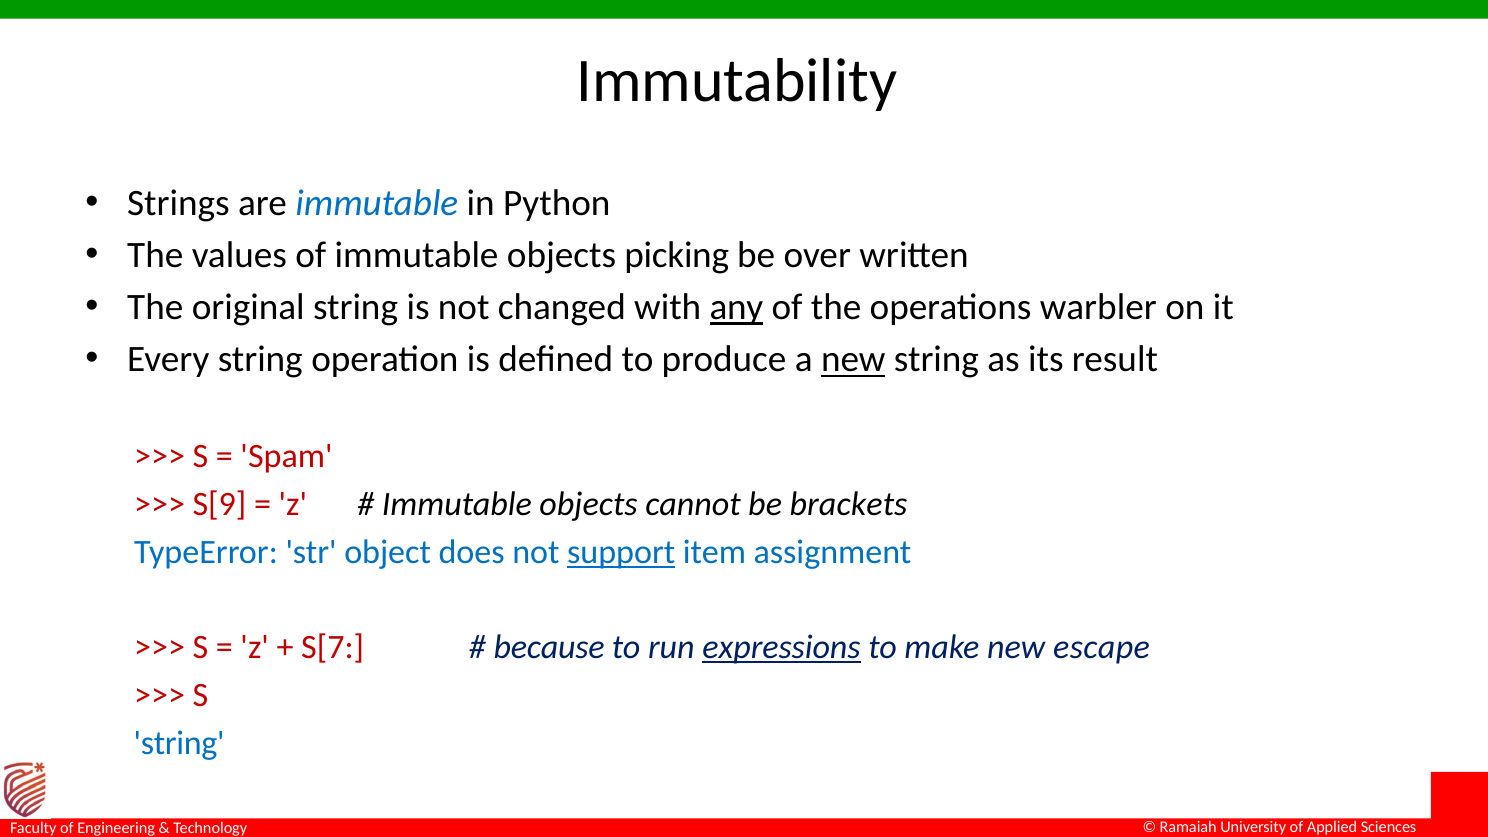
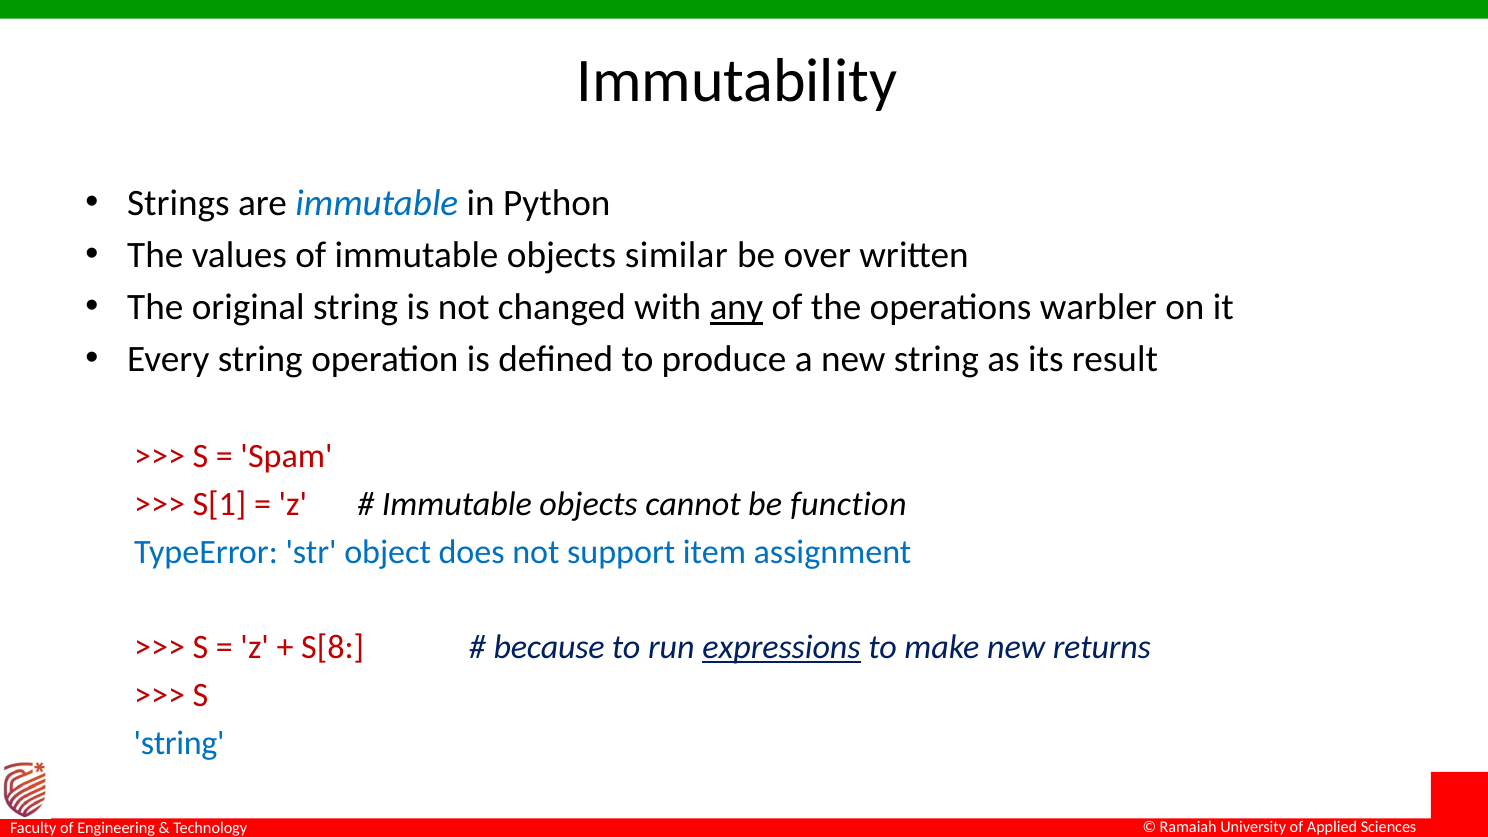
picking: picking -> similar
new at (853, 360) underline: present -> none
S[9: S[9 -> S[1
brackets: brackets -> function
support underline: present -> none
S[7: S[7 -> S[8
escape: escape -> returns
